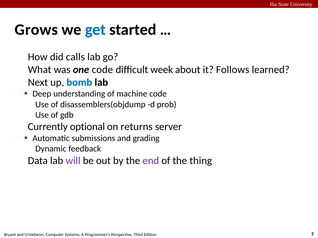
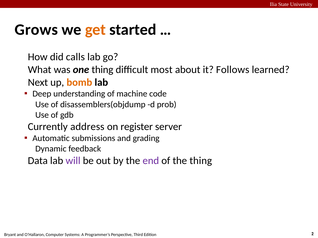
get colour: blue -> orange
one code: code -> thing
week: week -> most
bomb colour: blue -> orange
optional: optional -> address
returns: returns -> register
